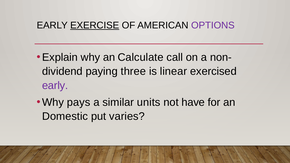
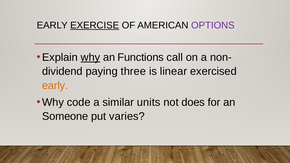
why at (90, 57) underline: none -> present
Calculate: Calculate -> Functions
early at (55, 86) colour: purple -> orange
pays: pays -> code
have: have -> does
Domestic: Domestic -> Someone
